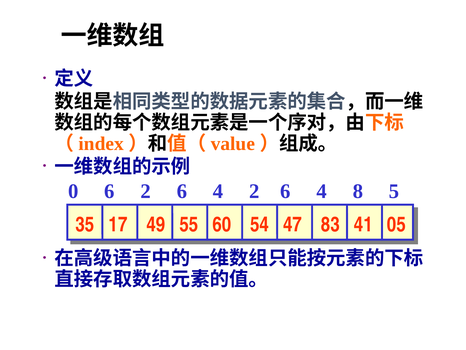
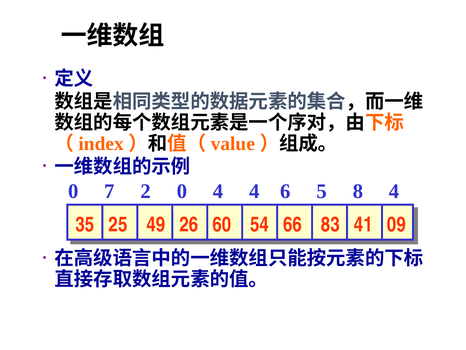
0 6: 6 -> 7
6 at (182, 191): 6 -> 0
4 2: 2 -> 4
4 at (322, 191): 4 -> 5
8 5: 5 -> 4
17: 17 -> 25
55: 55 -> 26
47: 47 -> 66
05: 05 -> 09
